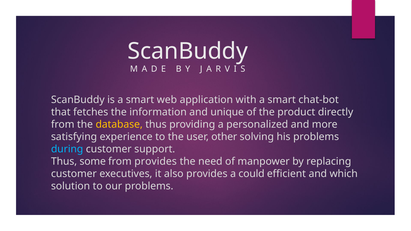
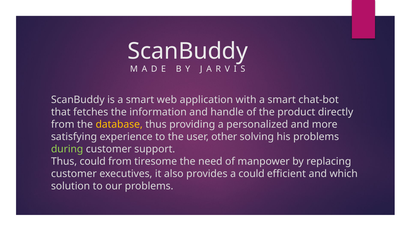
unique: unique -> handle
during colour: light blue -> light green
Thus some: some -> could
from provides: provides -> tiresome
